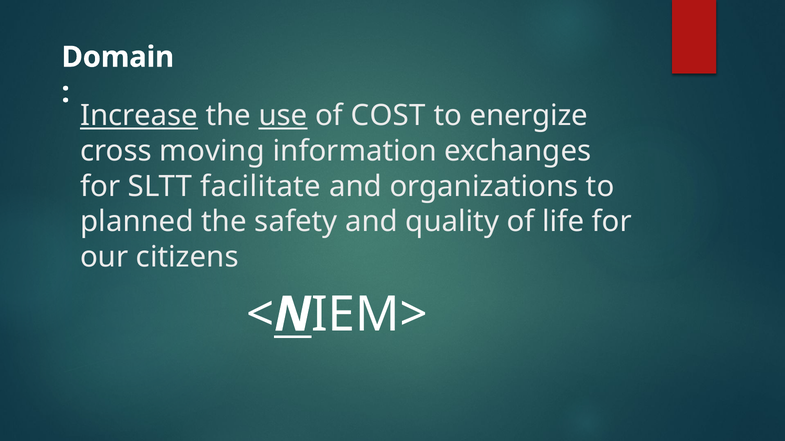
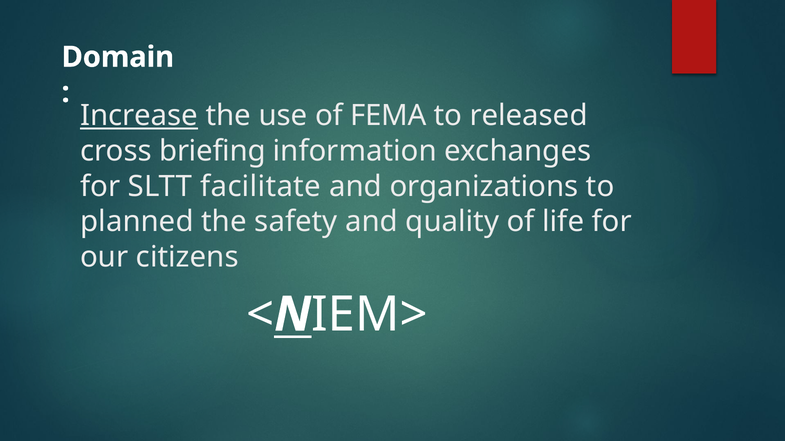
use underline: present -> none
COST: COST -> FEMA
energize: energize -> released
moving: moving -> briefing
